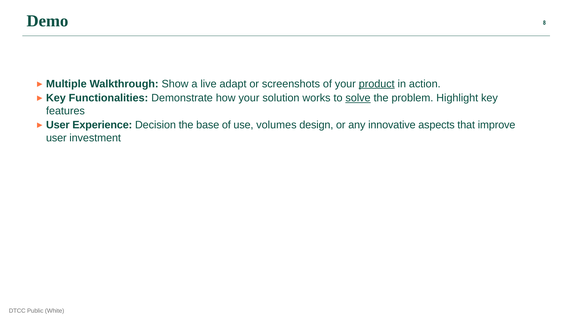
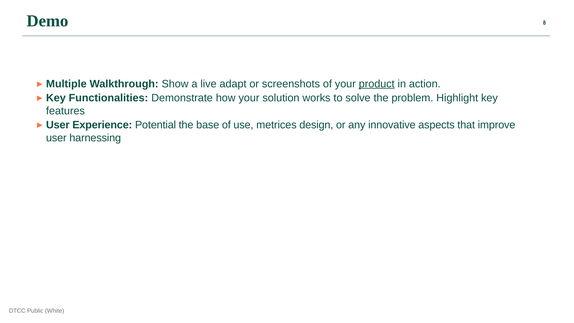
solve underline: present -> none
Decision: Decision -> Potential
volumes: volumes -> metrices
investment: investment -> harnessing
